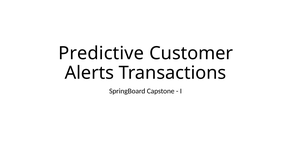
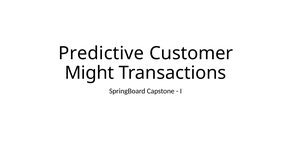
Alerts: Alerts -> Might
